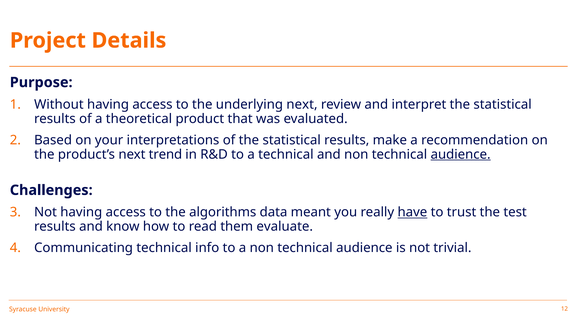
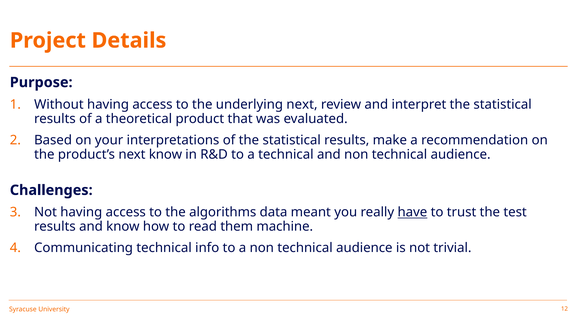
next trend: trend -> know
audience at (461, 155) underline: present -> none
evaluate: evaluate -> machine
